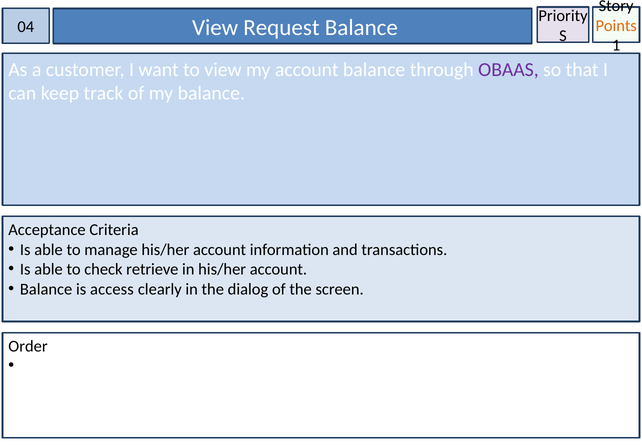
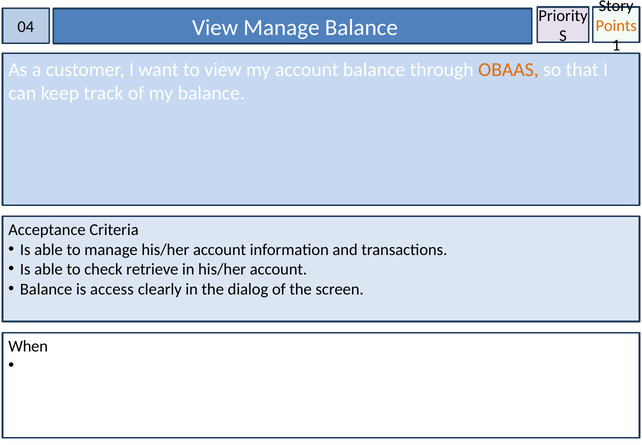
View Request: Request -> Manage
OBAAS colour: purple -> orange
Order: Order -> When
